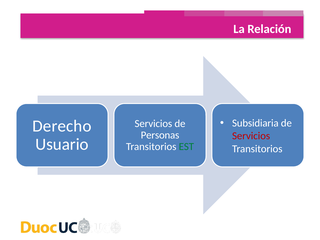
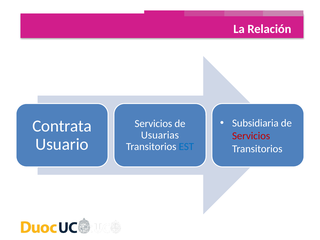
Derecho: Derecho -> Contrata
Personas: Personas -> Usuarias
EST colour: green -> blue
